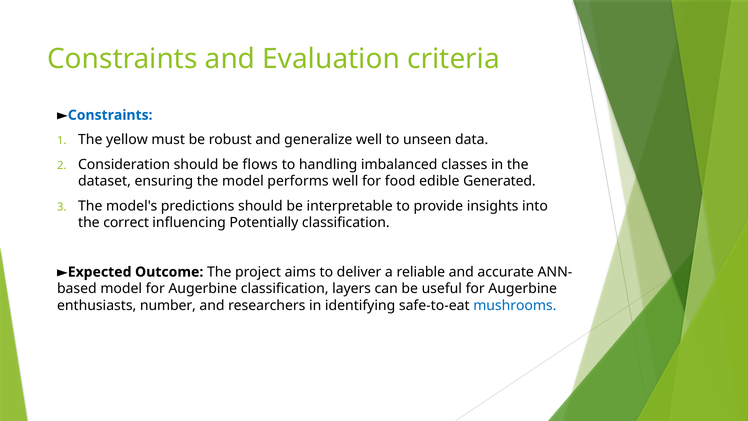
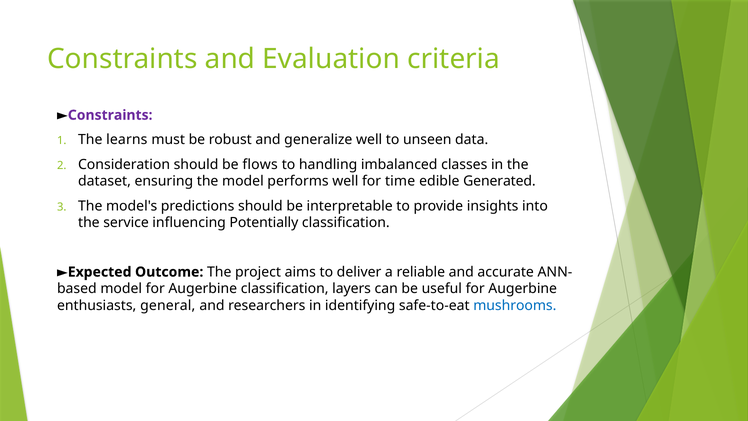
Constraints at (110, 115) colour: blue -> purple
yellow: yellow -> learns
food: food -> time
correct: correct -> service
number: number -> general
